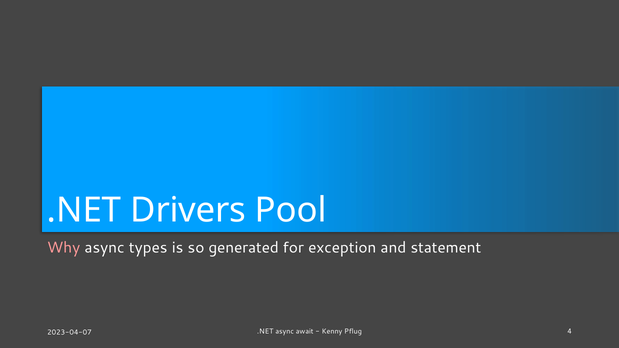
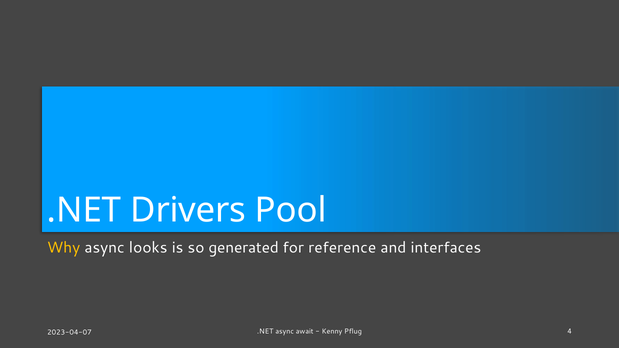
Why colour: pink -> yellow
types: types -> looks
exception: exception -> reference
statement: statement -> interfaces
